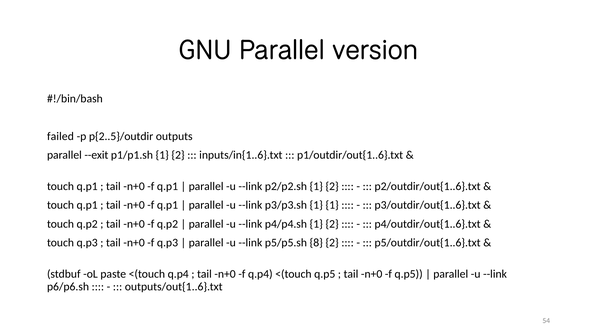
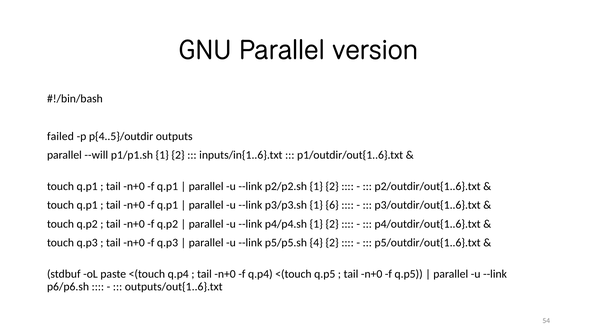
p{2..5}/outdir: p{2..5}/outdir -> p{4..5}/outdir
--exit: --exit -> --will
1 1: 1 -> 6
8: 8 -> 4
